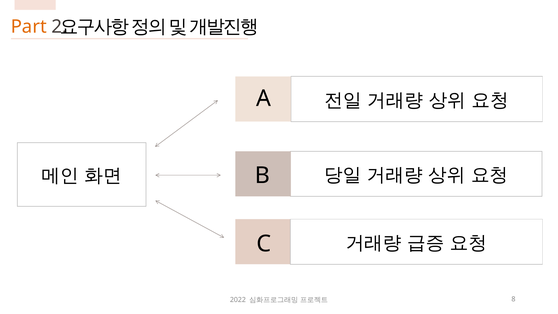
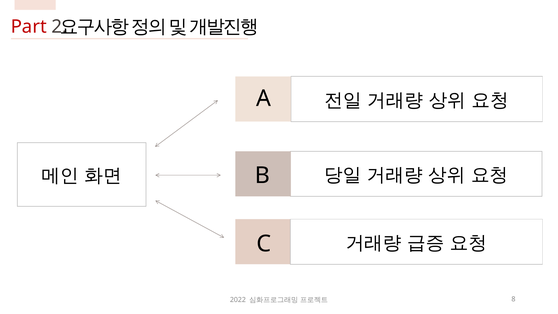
Part colour: orange -> red
